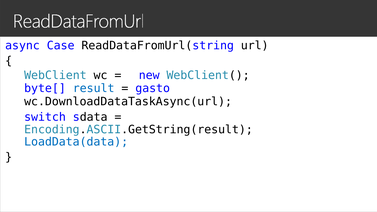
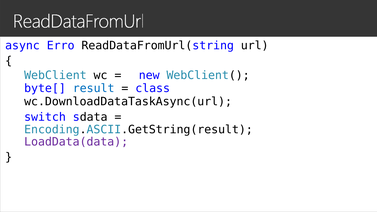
Case: Case -> Erro
gasto: gasto -> class
LoadData(data colour: blue -> purple
